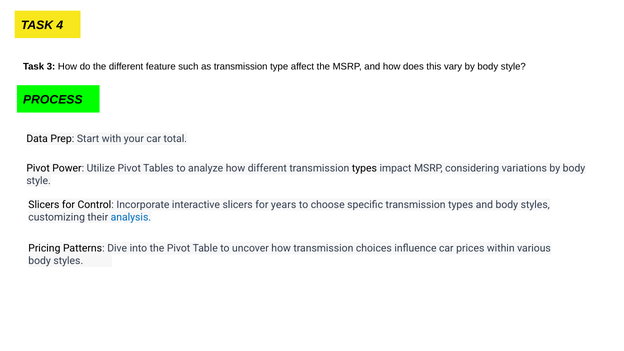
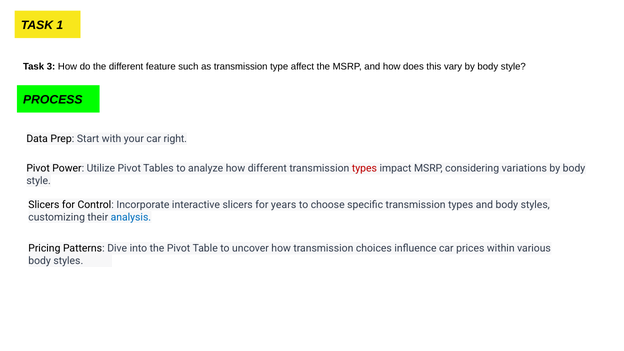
4: 4 -> 1
total: total -> right
types at (364, 168) colour: black -> red
